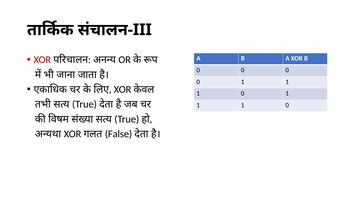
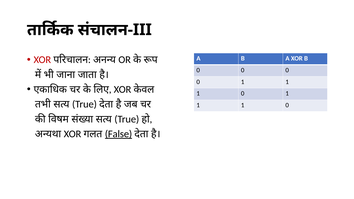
False underline: none -> present
